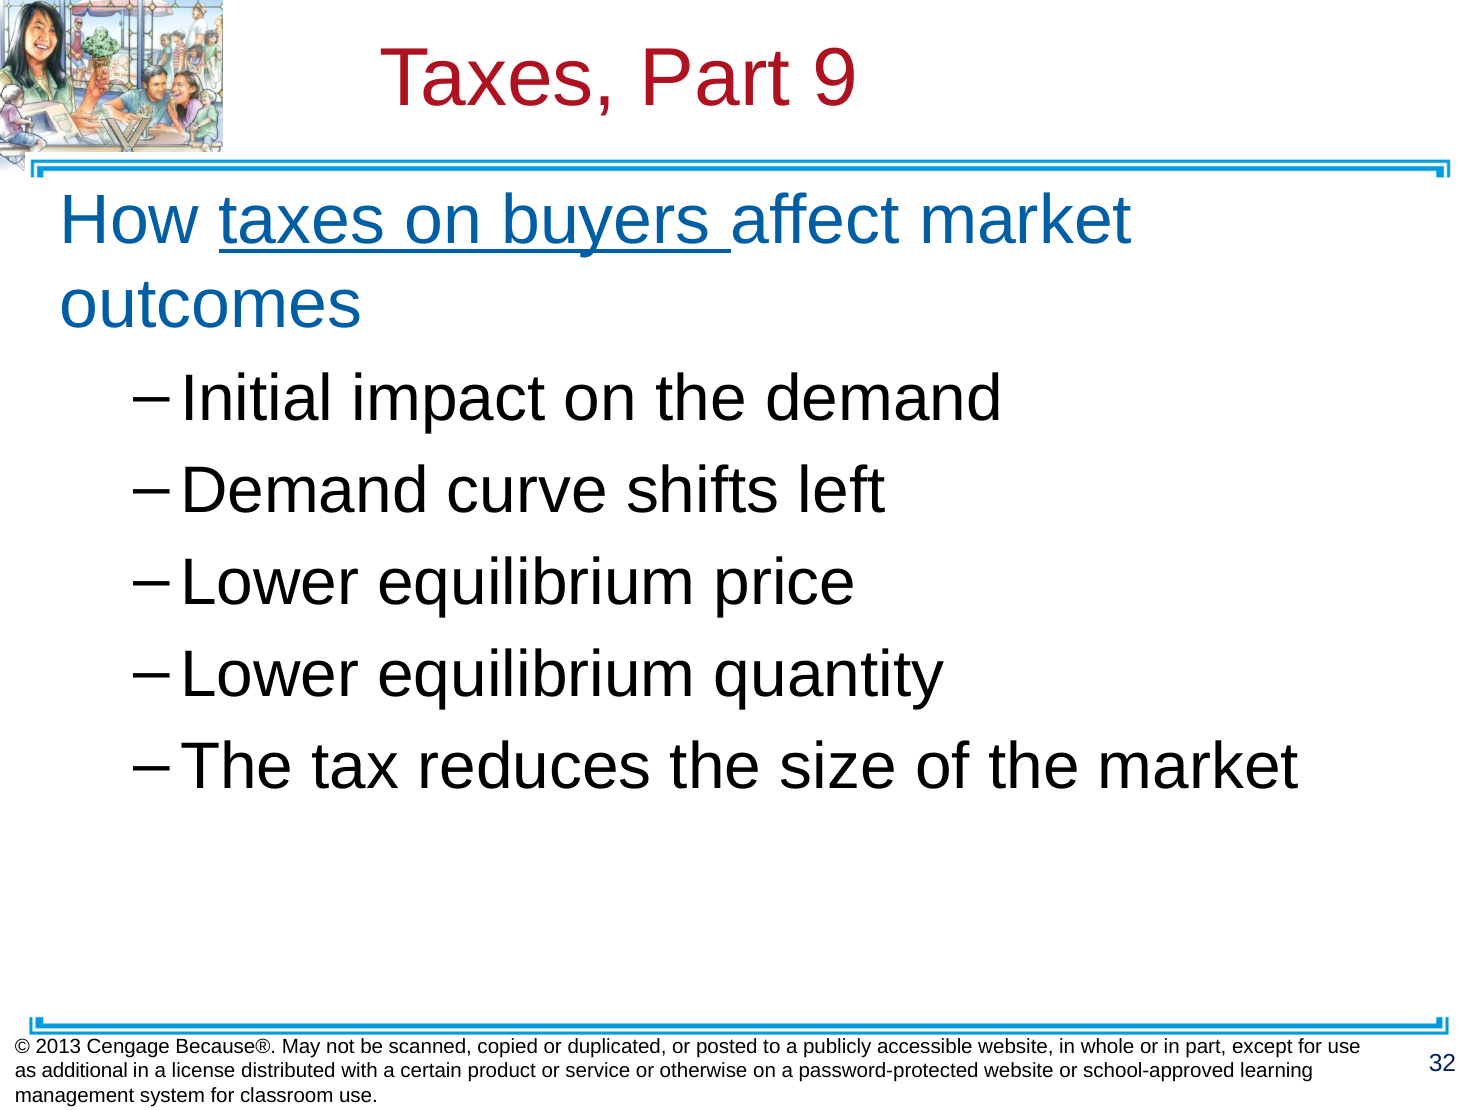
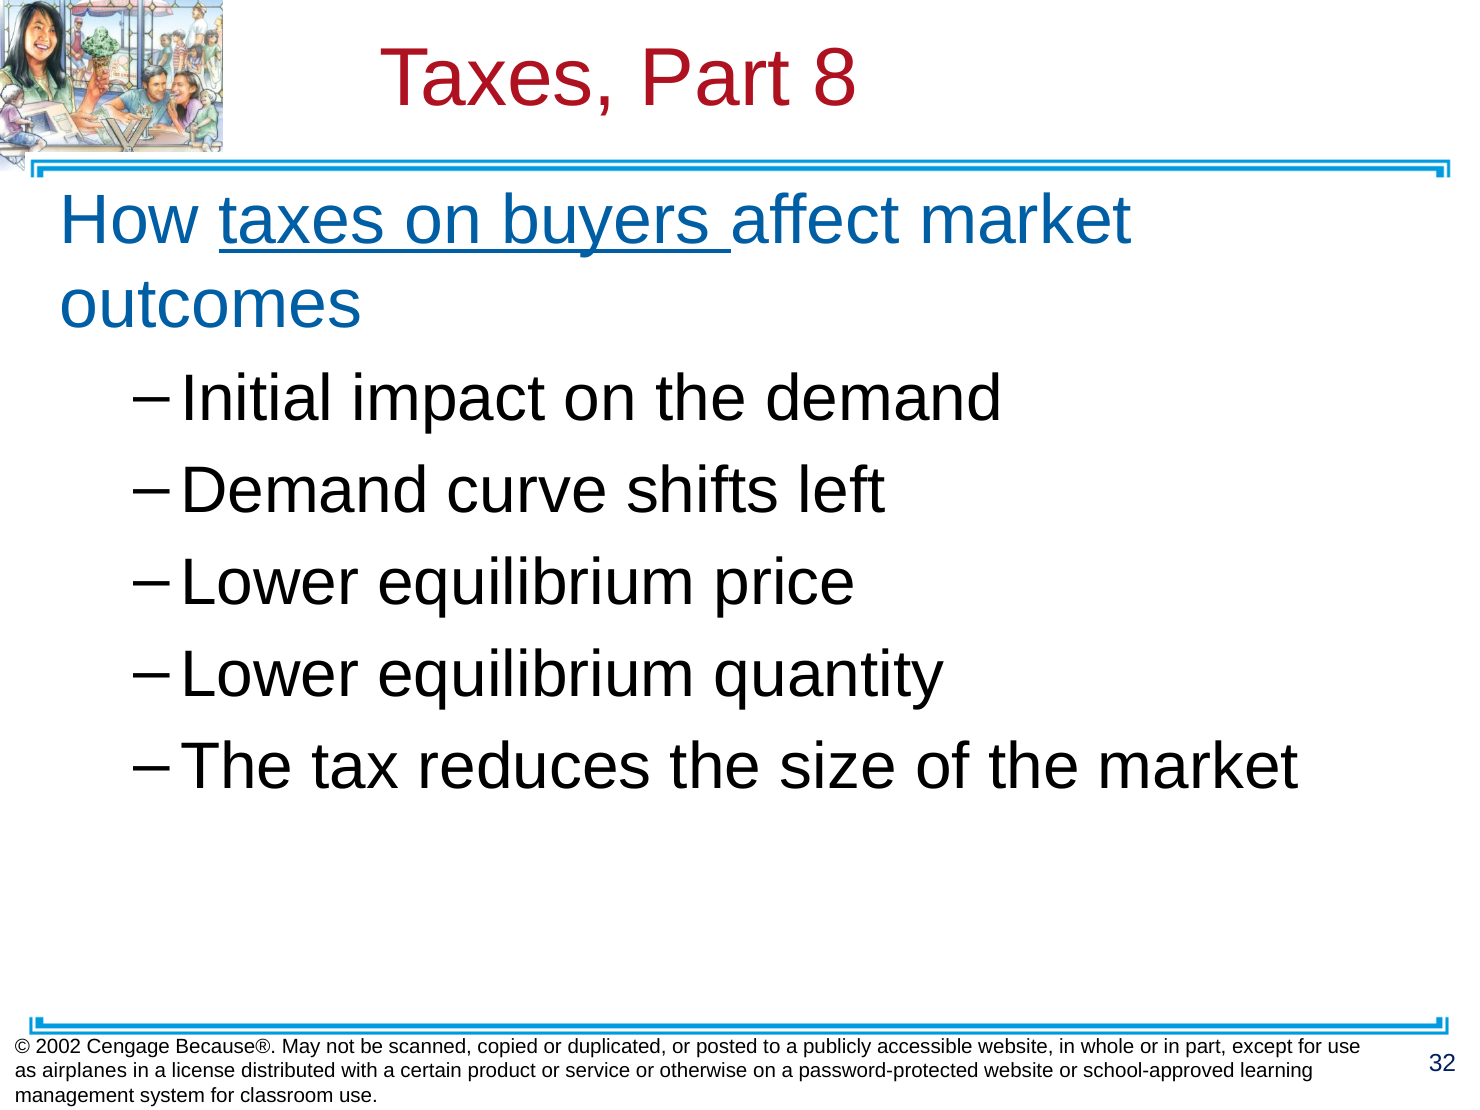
9: 9 -> 8
2013: 2013 -> 2002
additional: additional -> airplanes
